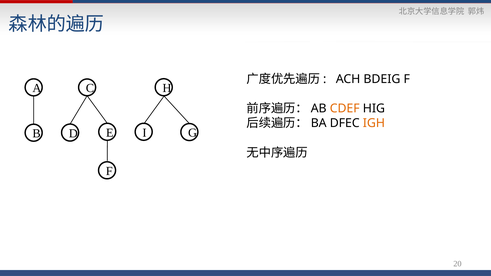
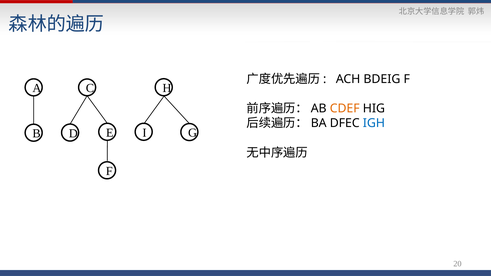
IGH colour: orange -> blue
